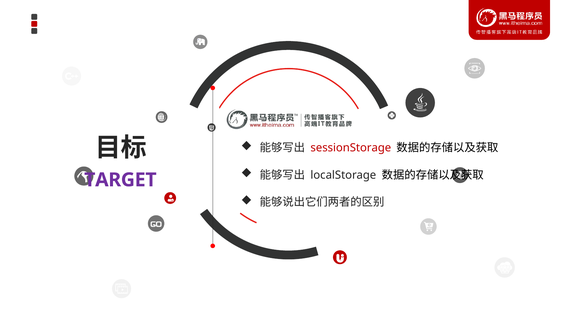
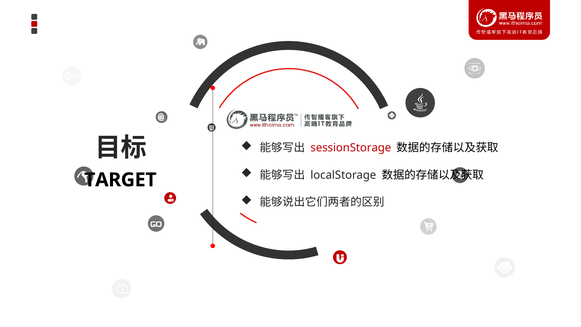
TARGET colour: purple -> black
